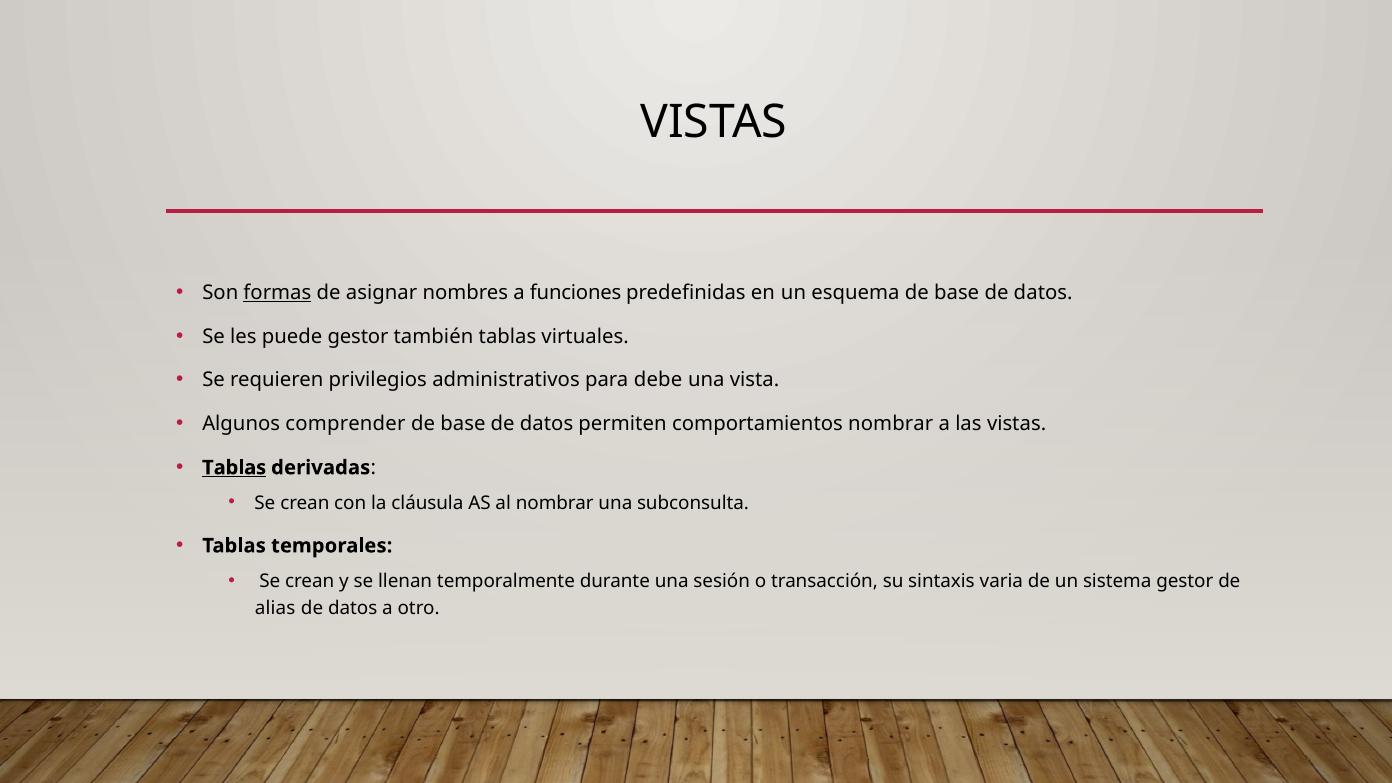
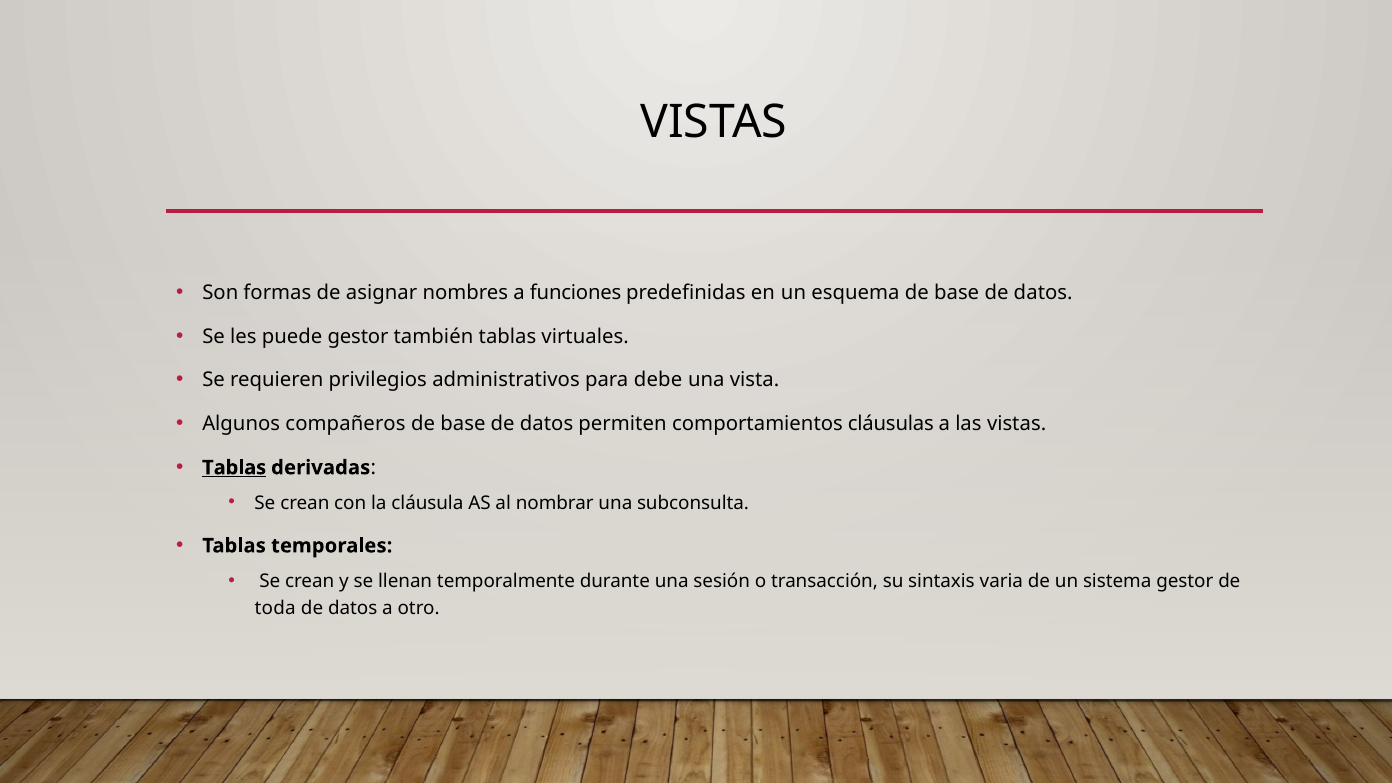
formas underline: present -> none
comprender: comprender -> compañeros
comportamientos nombrar: nombrar -> cláusulas
alias: alias -> toda
